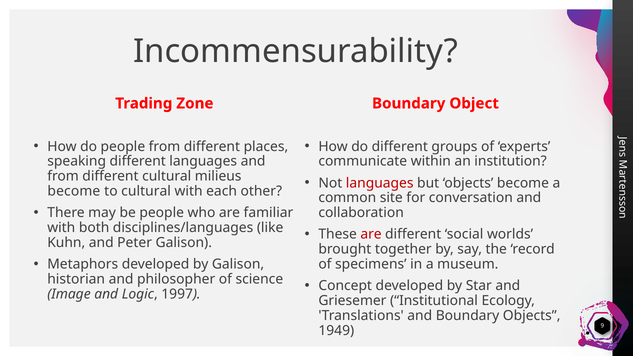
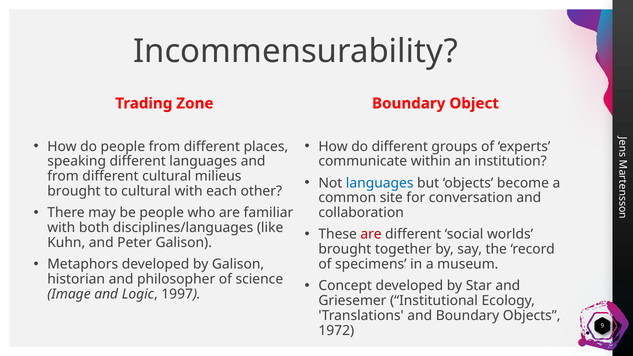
languages at (380, 183) colour: red -> blue
become at (74, 191): become -> brought
1949: 1949 -> 1972
